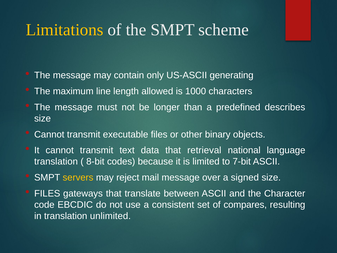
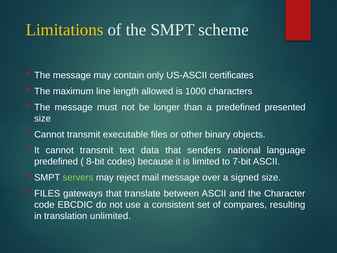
generating: generating -> certificates
describes: describes -> presented
retrieval: retrieval -> senders
translation at (56, 161): translation -> predefined
servers colour: yellow -> light green
